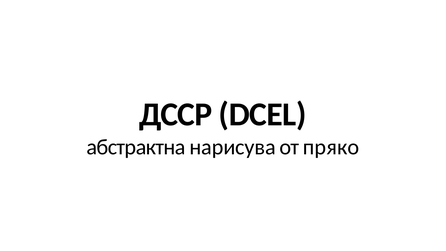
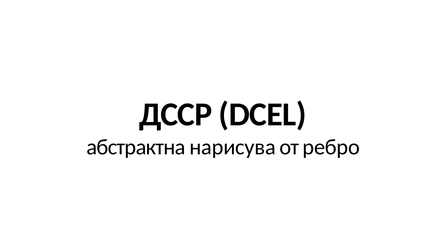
пряко: пряко -> ребро
